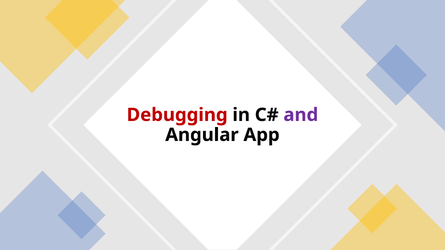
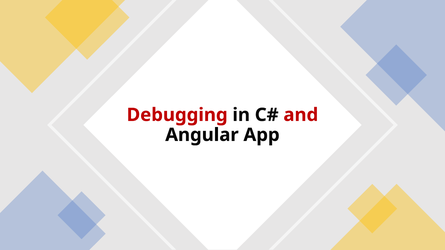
and colour: purple -> red
